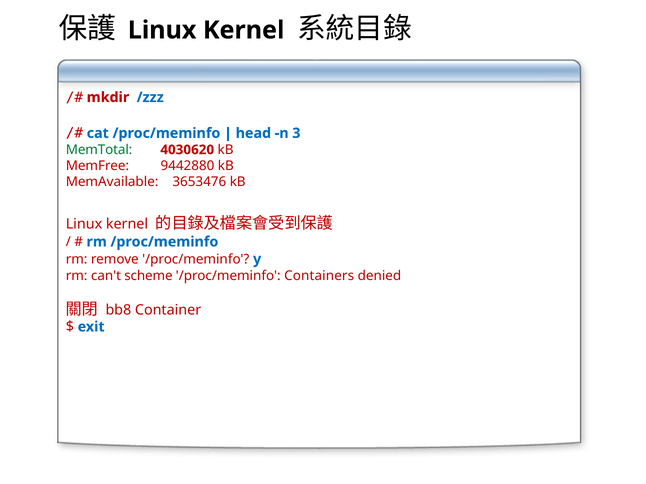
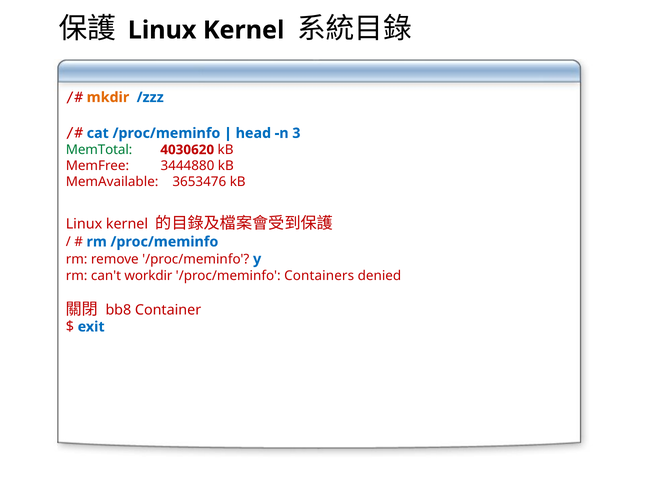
mkdir colour: red -> orange
9442880: 9442880 -> 3444880
scheme: scheme -> workdir
